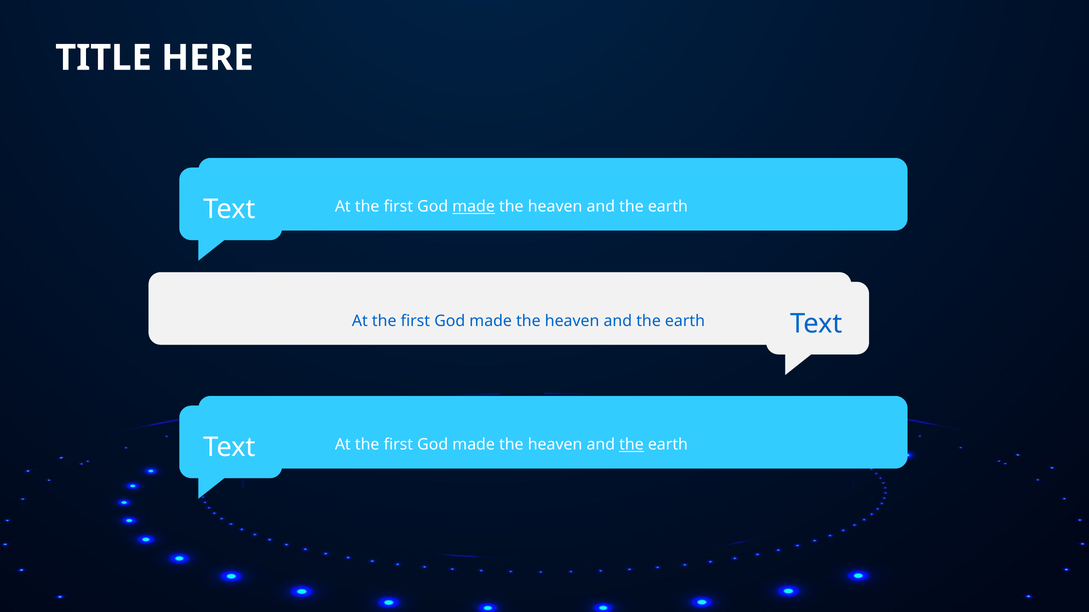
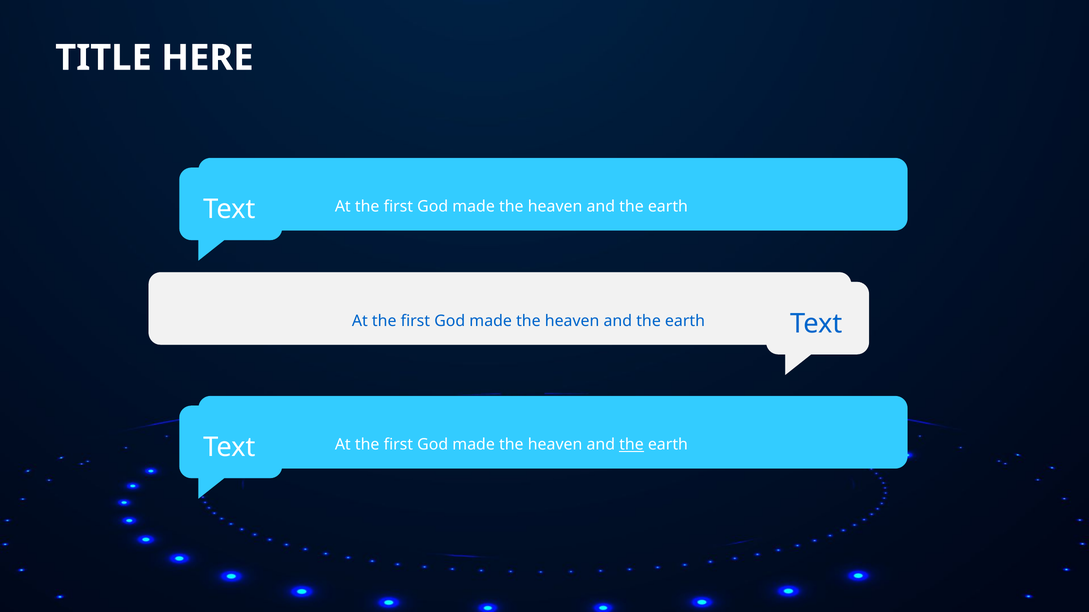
made at (474, 207) underline: present -> none
